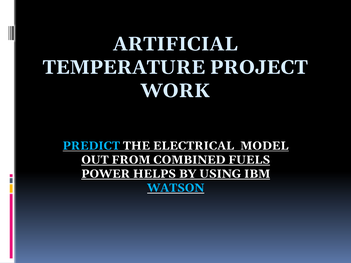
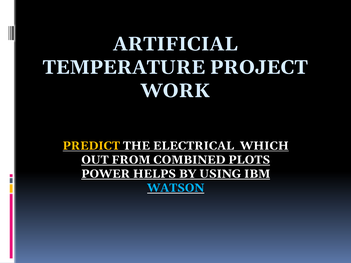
PREDICT colour: light blue -> yellow
MODEL: MODEL -> WHICH
FUELS: FUELS -> PLOTS
